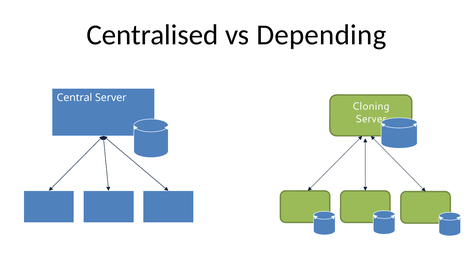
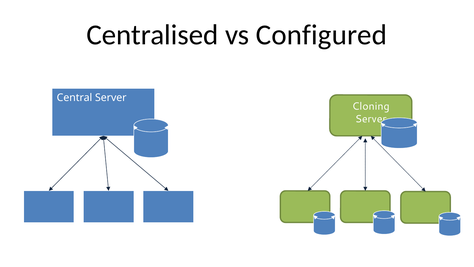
Depending: Depending -> Configured
